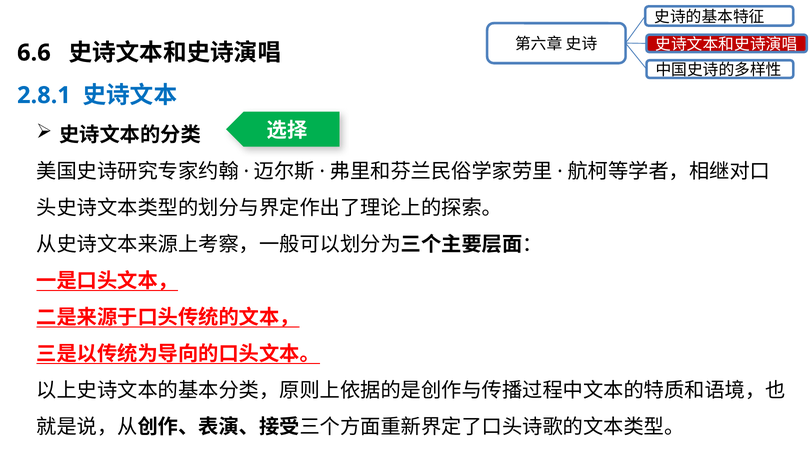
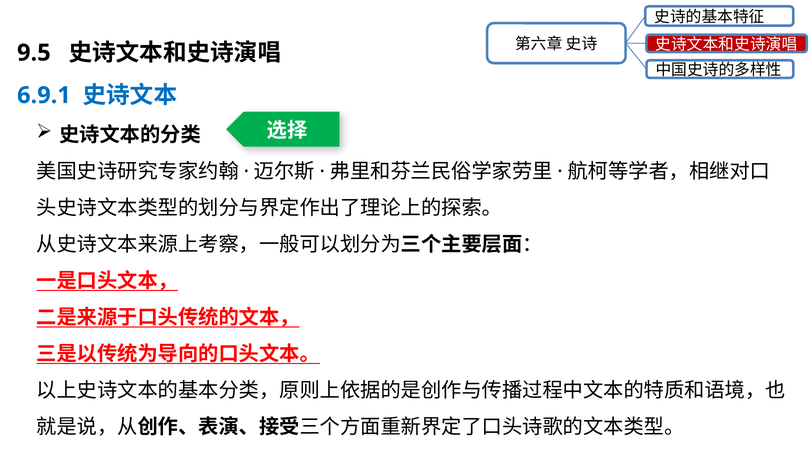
6.6: 6.6 -> 9.5
2.8.1: 2.8.1 -> 6.9.1
